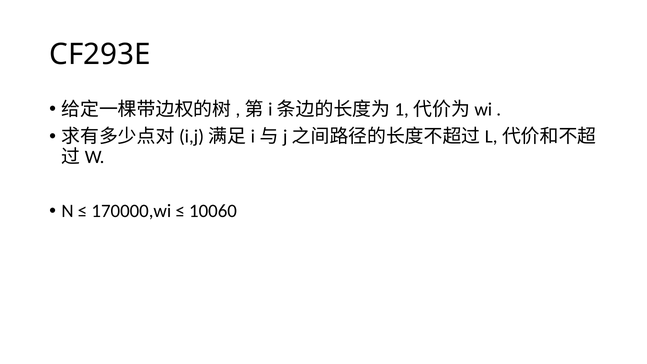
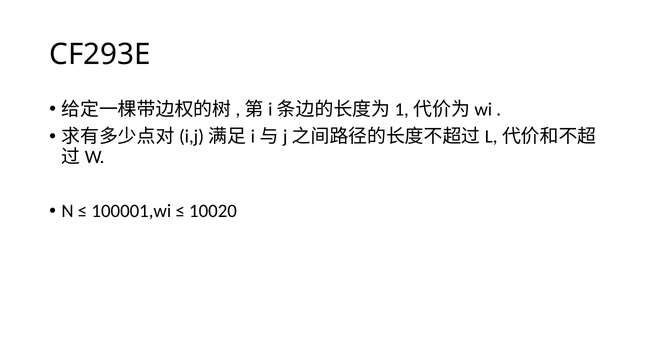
170000,wi: 170000,wi -> 100001,wi
10060: 10060 -> 10020
